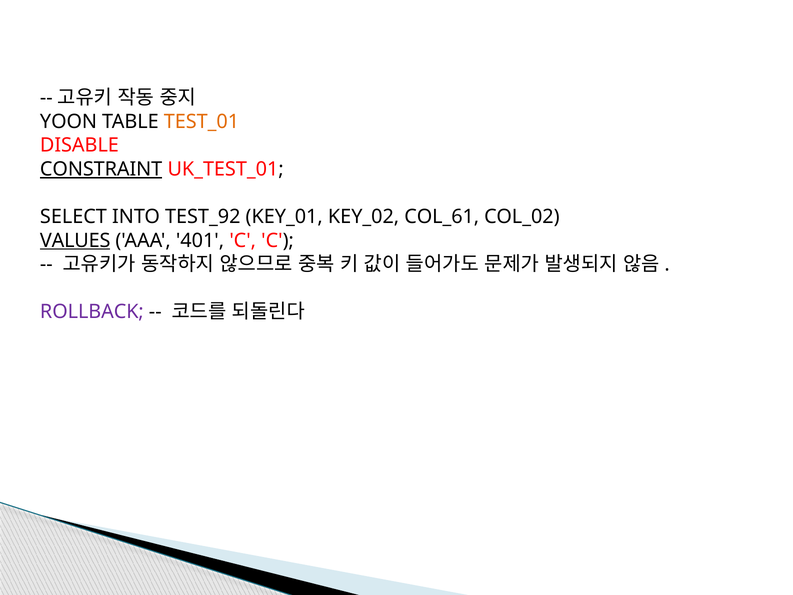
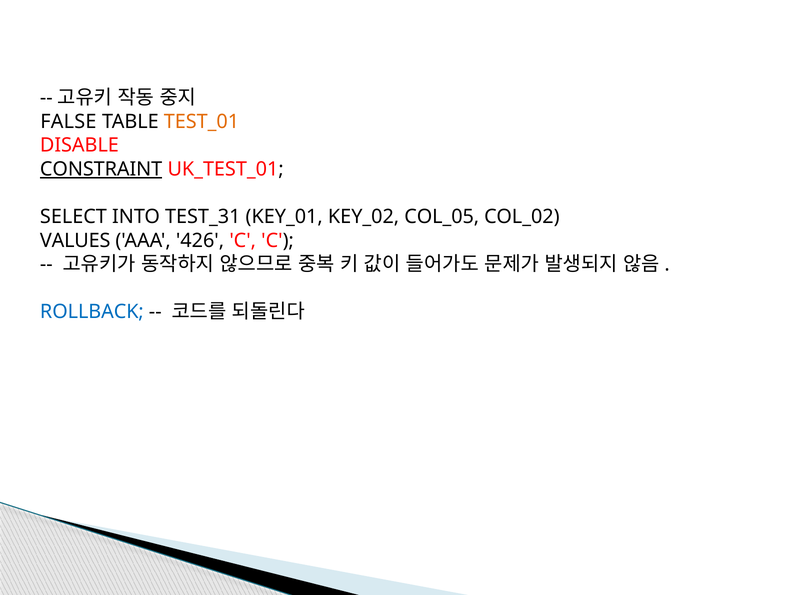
YOON: YOON -> FALSE
TEST_92: TEST_92 -> TEST_31
COL_61: COL_61 -> COL_05
VALUES underline: present -> none
401: 401 -> 426
ROLLBACK colour: purple -> blue
